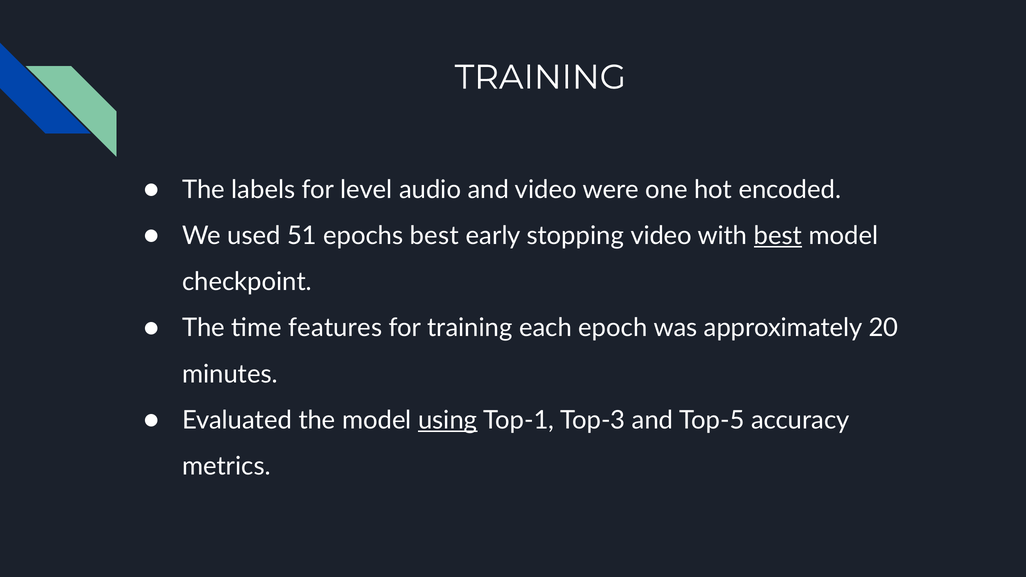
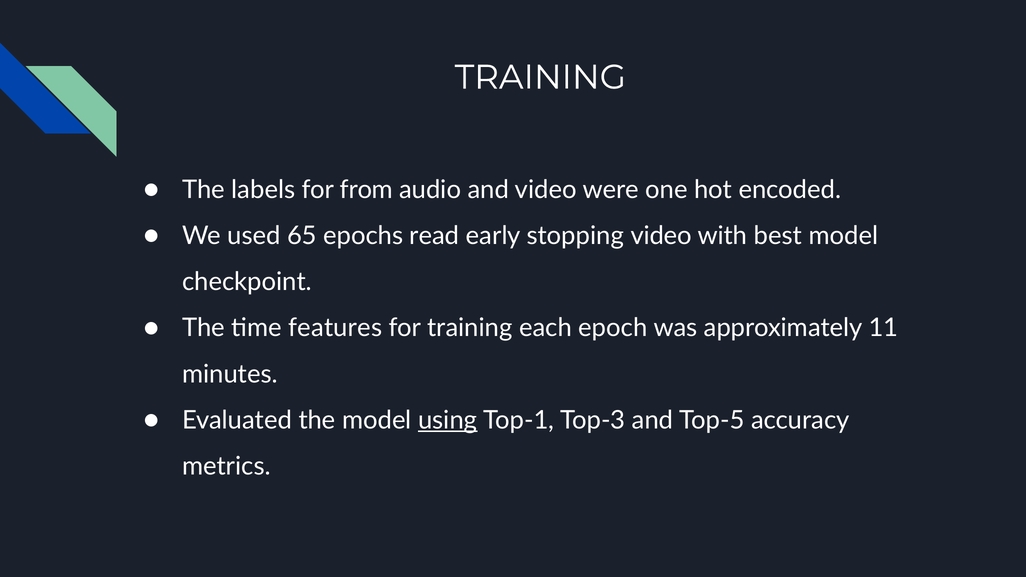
level: level -> from
51: 51 -> 65
epochs best: best -> read
best at (778, 236) underline: present -> none
20: 20 -> 11
